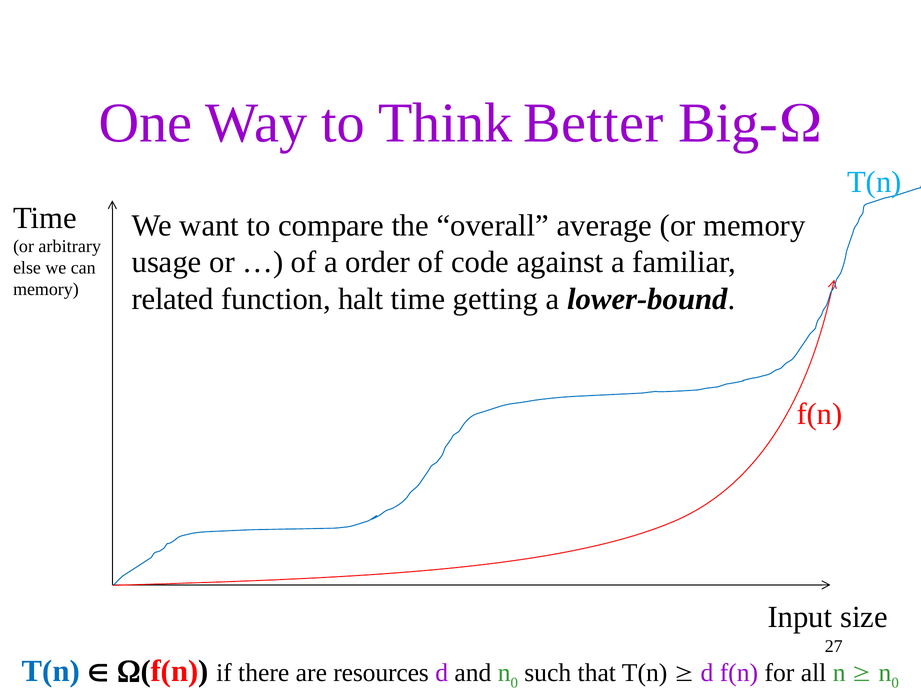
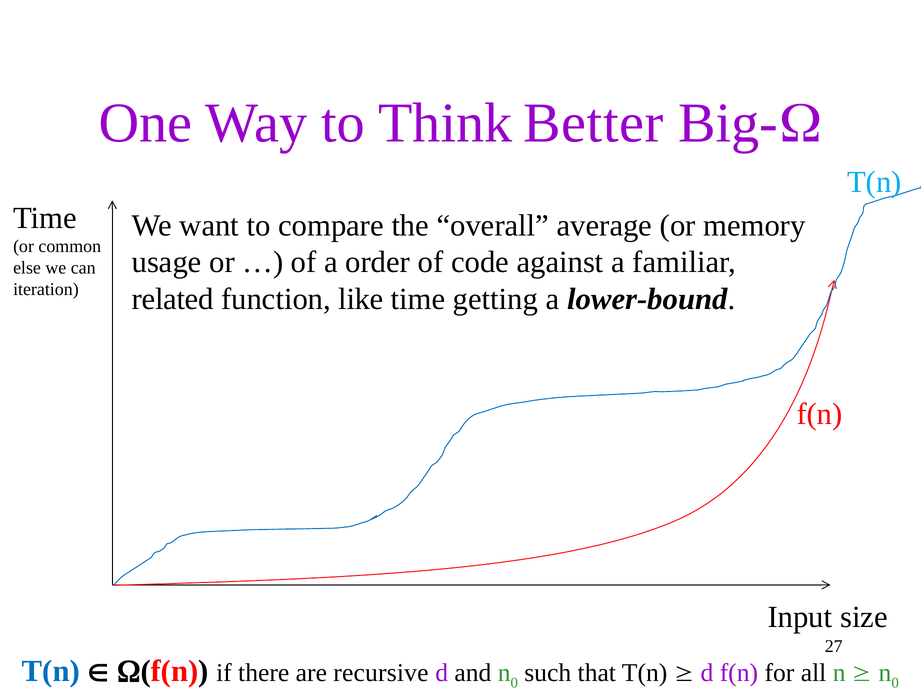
arbitrary: arbitrary -> common
memory at (46, 289): memory -> iteration
halt: halt -> like
resources: resources -> recursive
